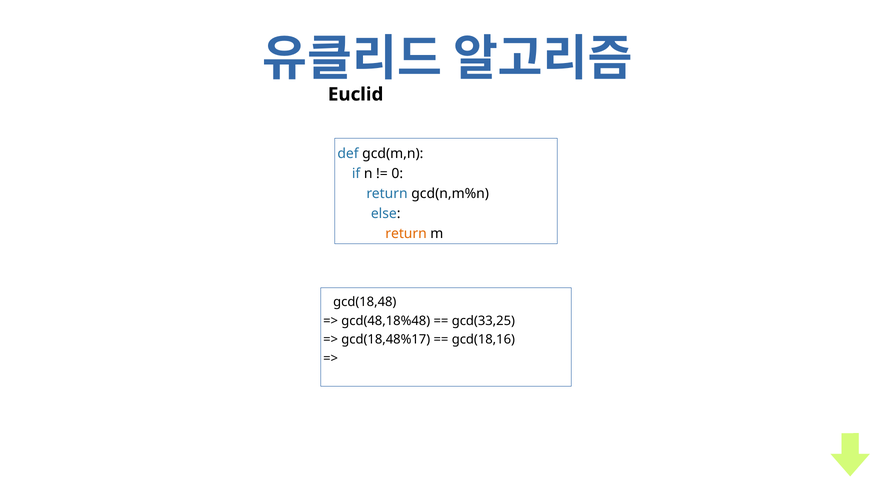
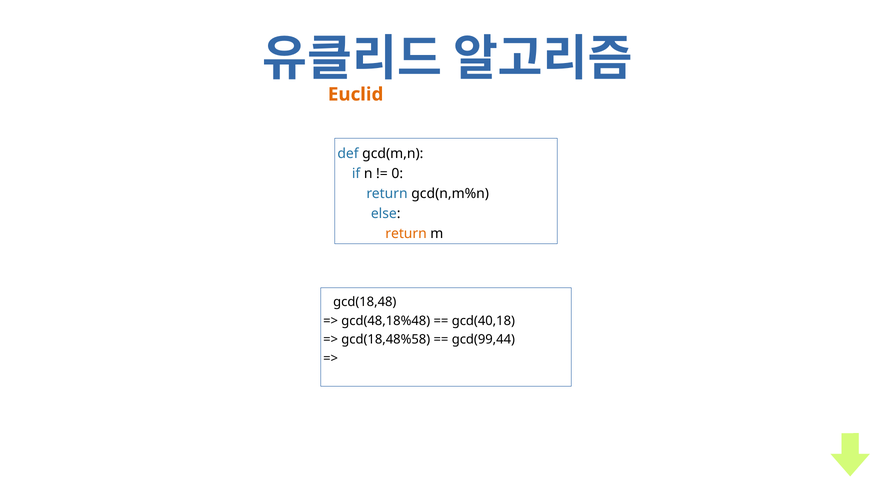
Euclid colour: black -> orange
gcd(33,25: gcd(33,25 -> gcd(40,18
gcd(18,48%17: gcd(18,48%17 -> gcd(18,48%58
gcd(18,16: gcd(18,16 -> gcd(99,44
